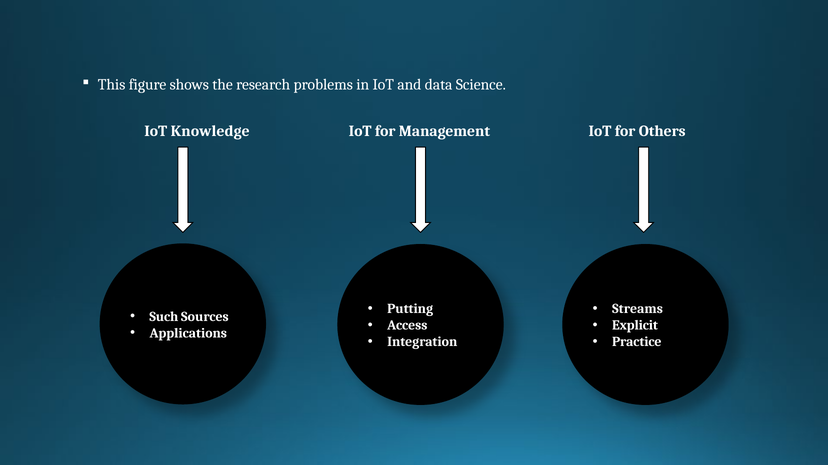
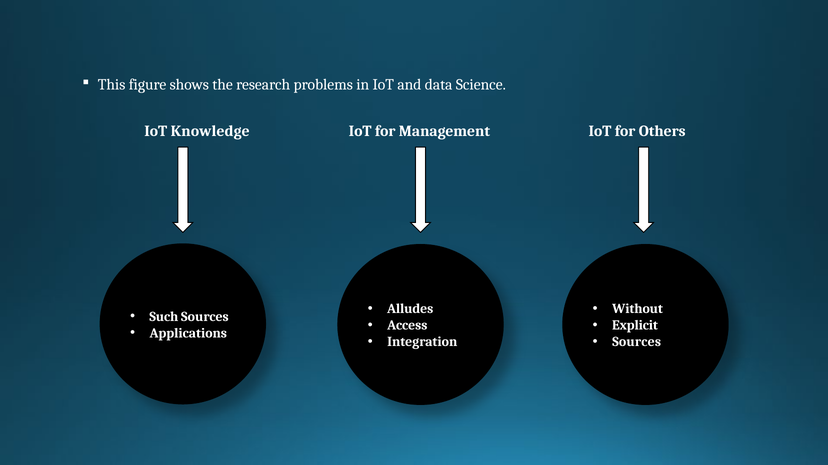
Putting: Putting -> Alludes
Streams: Streams -> Without
Practice at (637, 342): Practice -> Sources
